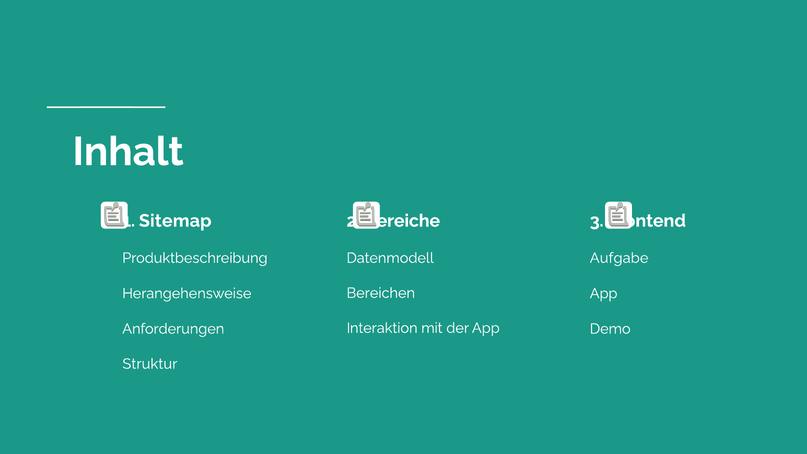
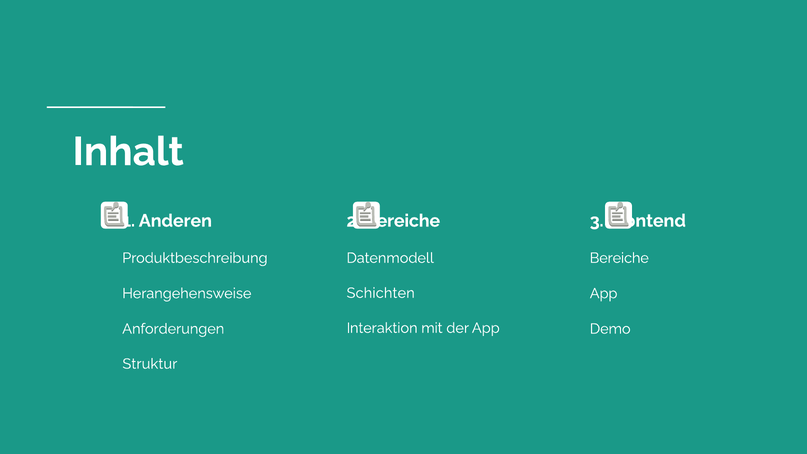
Sitemap: Sitemap -> Anderen
Aufgabe at (619, 258): Aufgabe -> Bereiche
Bereichen: Bereichen -> Schichten
